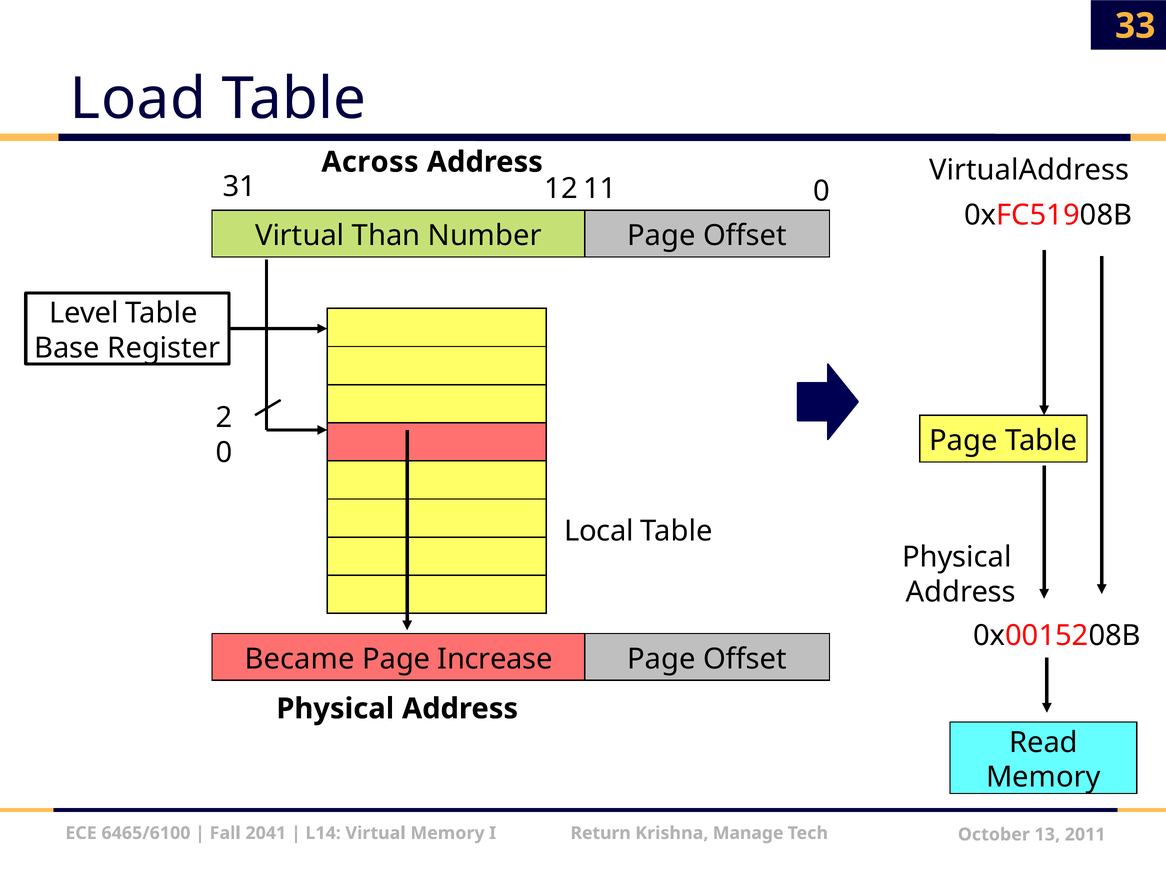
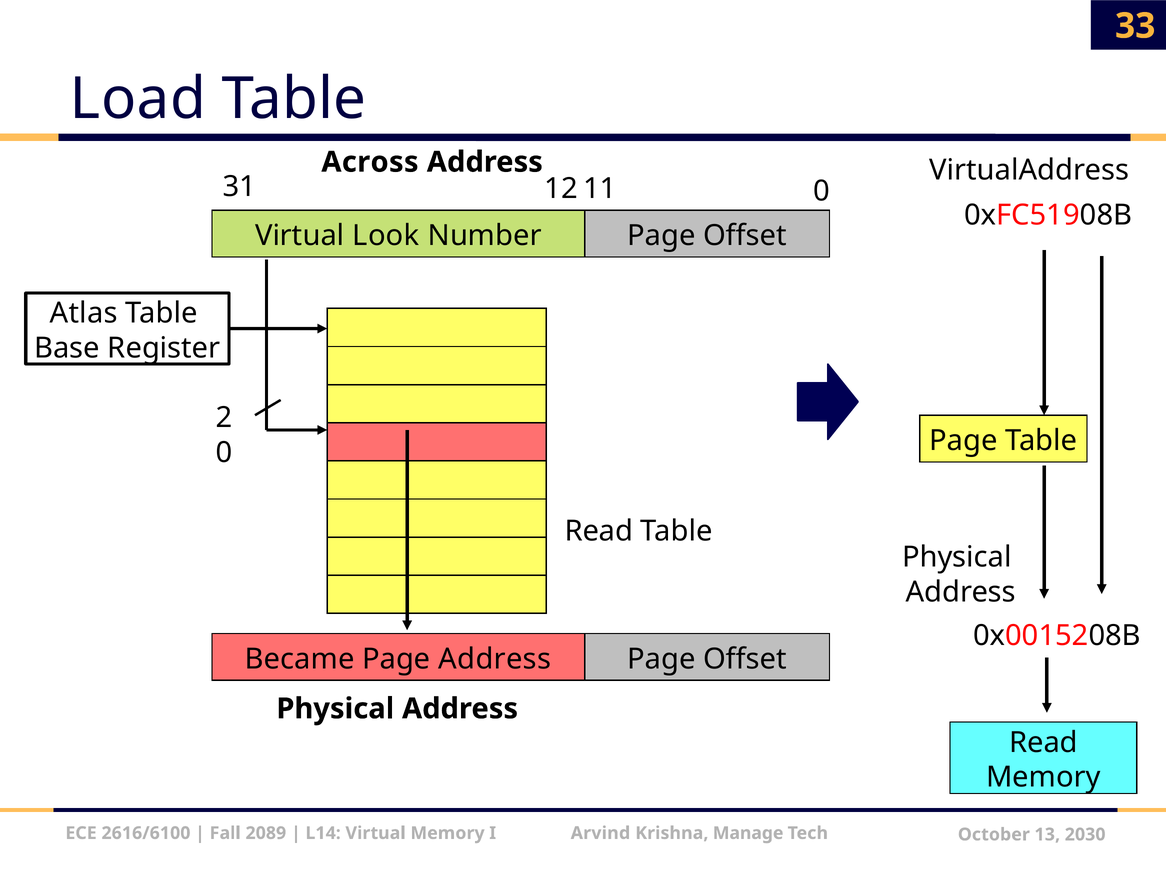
Than: Than -> Look
Level: Level -> Atlas
Local at (599, 531): Local -> Read
Page Increase: Increase -> Address
6465/6100: 6465/6100 -> 2616/6100
2041: 2041 -> 2089
Return: Return -> Arvind
2011: 2011 -> 2030
